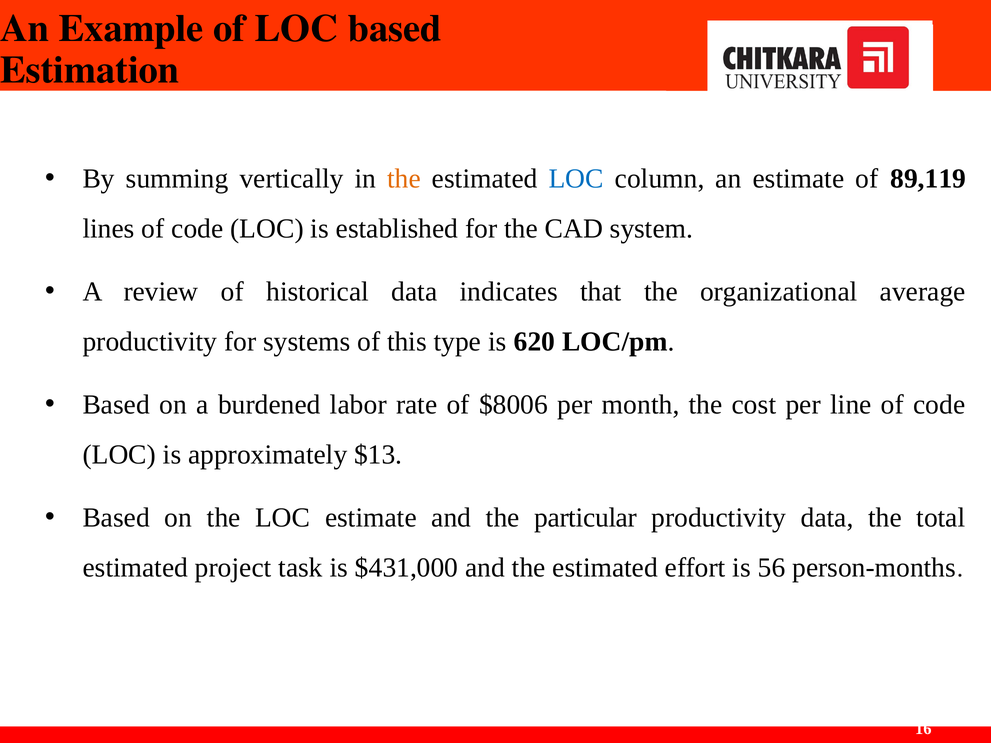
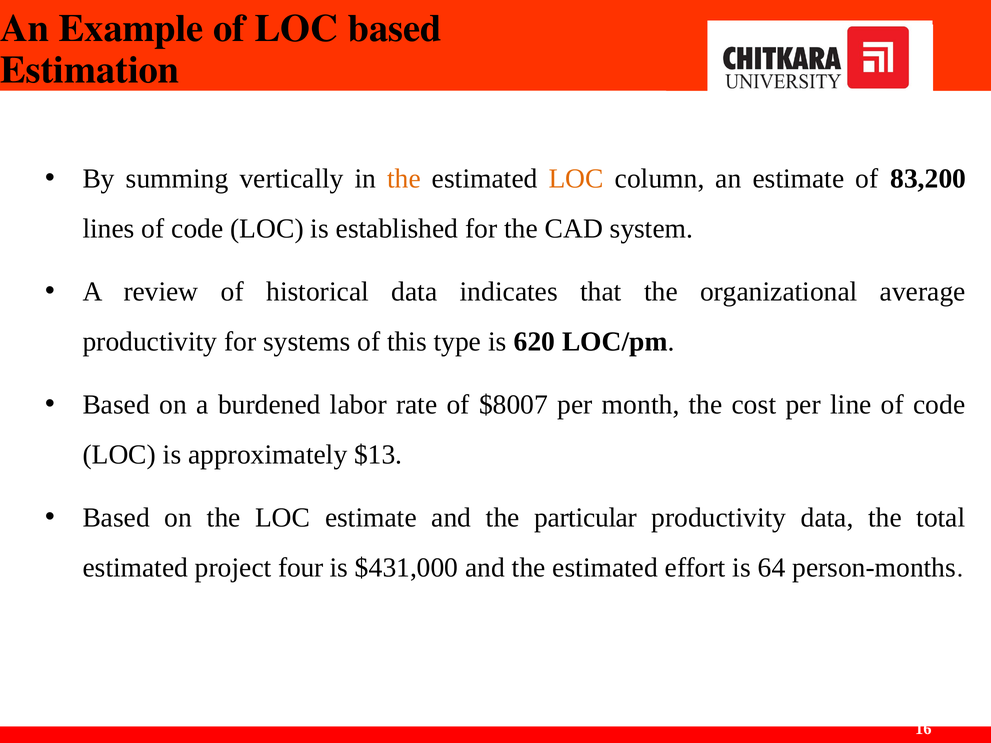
LOC at (576, 179) colour: blue -> orange
89,119: 89,119 -> 83,200
$8006: $8006 -> $8007
task: task -> four
56: 56 -> 64
